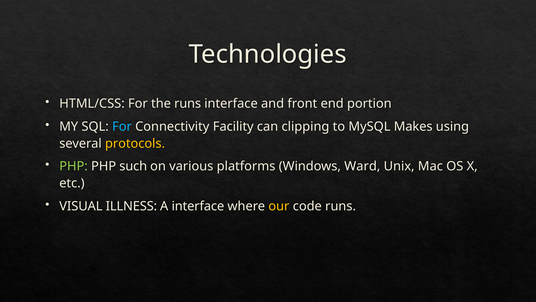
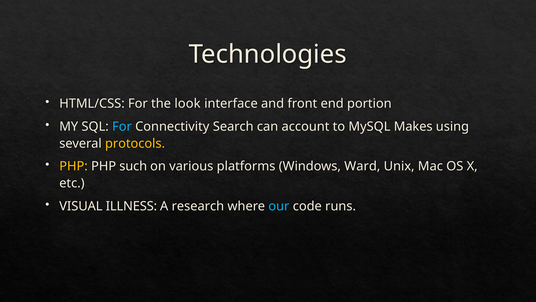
the runs: runs -> look
Facility: Facility -> Search
clipping: clipping -> account
PHP at (74, 166) colour: light green -> yellow
A interface: interface -> research
our colour: yellow -> light blue
